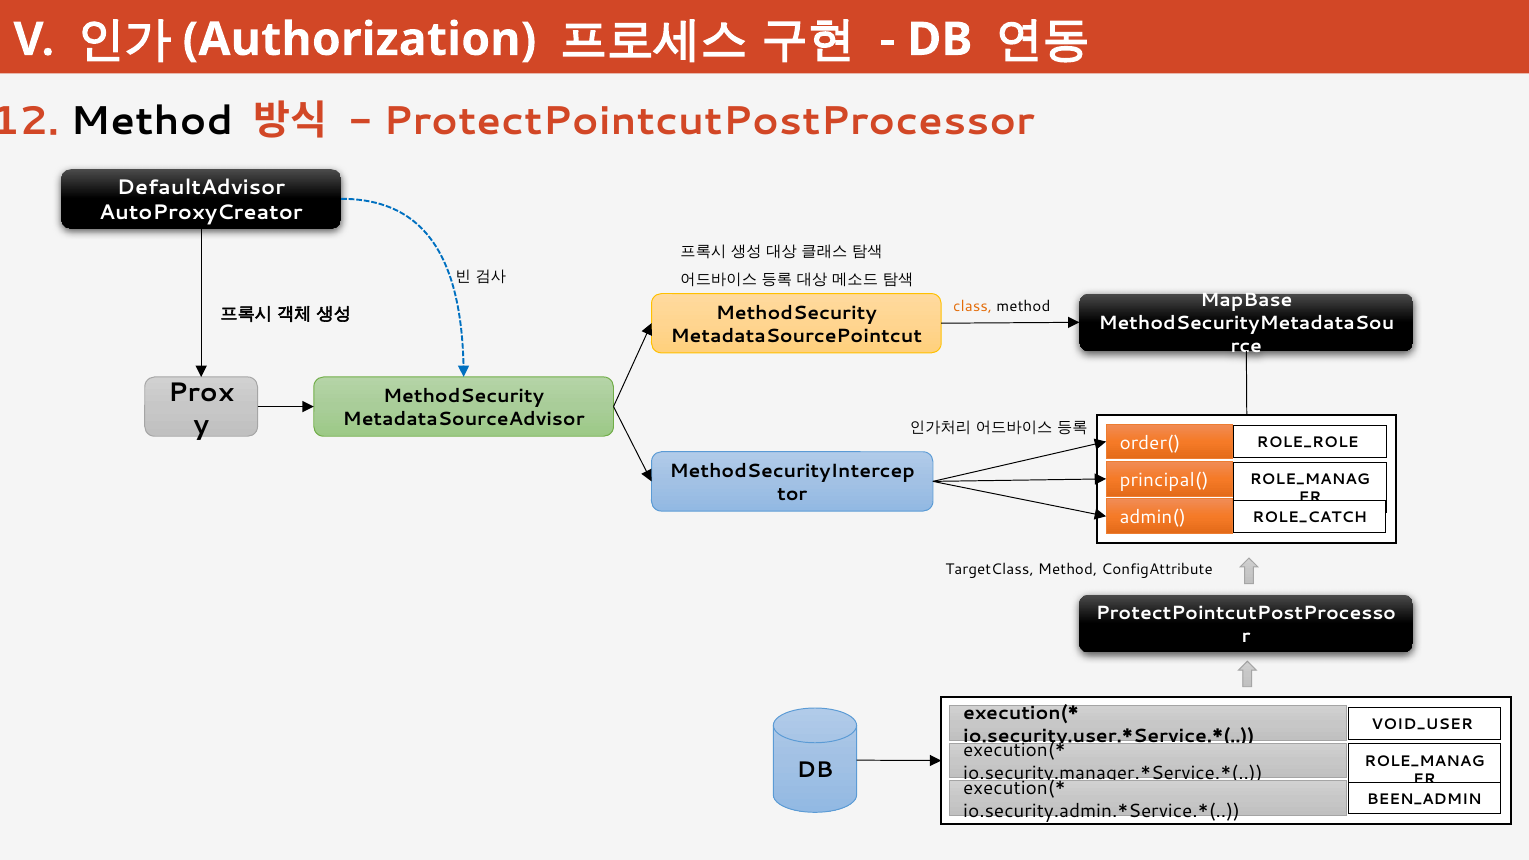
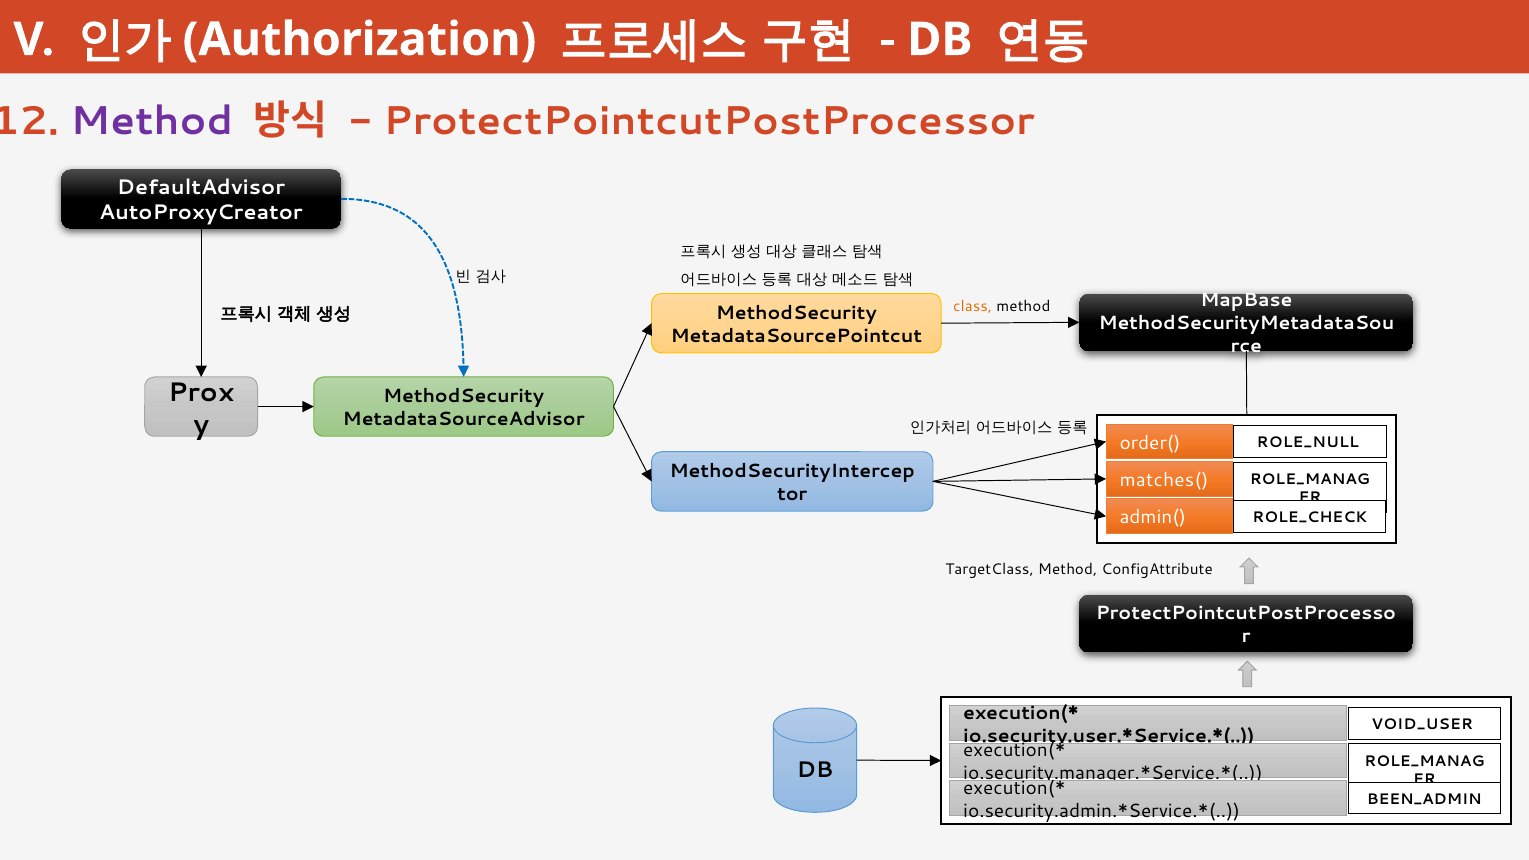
Method at (152, 122) colour: black -> purple
ROLE_ROLE: ROLE_ROLE -> ROLE_NULL
principal(: principal( -> matches(
ROLE_CATCH: ROLE_CATCH -> ROLE_CHECK
